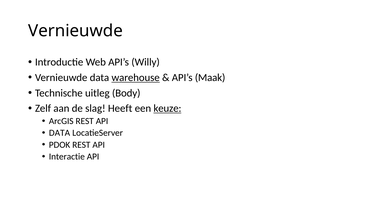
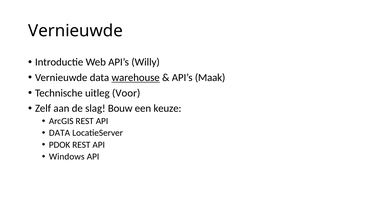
Body: Body -> Voor
Heeft: Heeft -> Bouw
keuze underline: present -> none
Interactie: Interactie -> Windows
